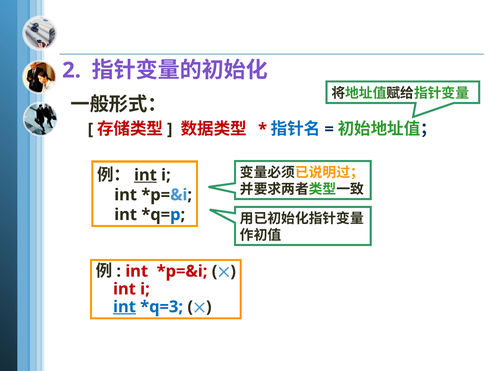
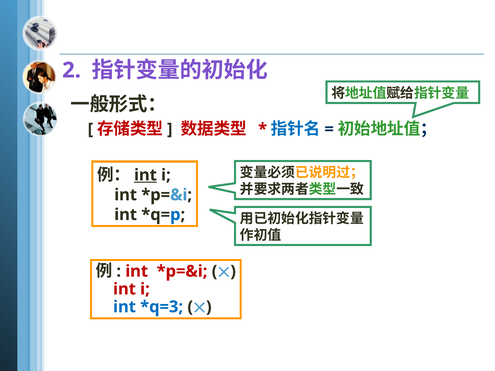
int at (125, 307) underline: present -> none
